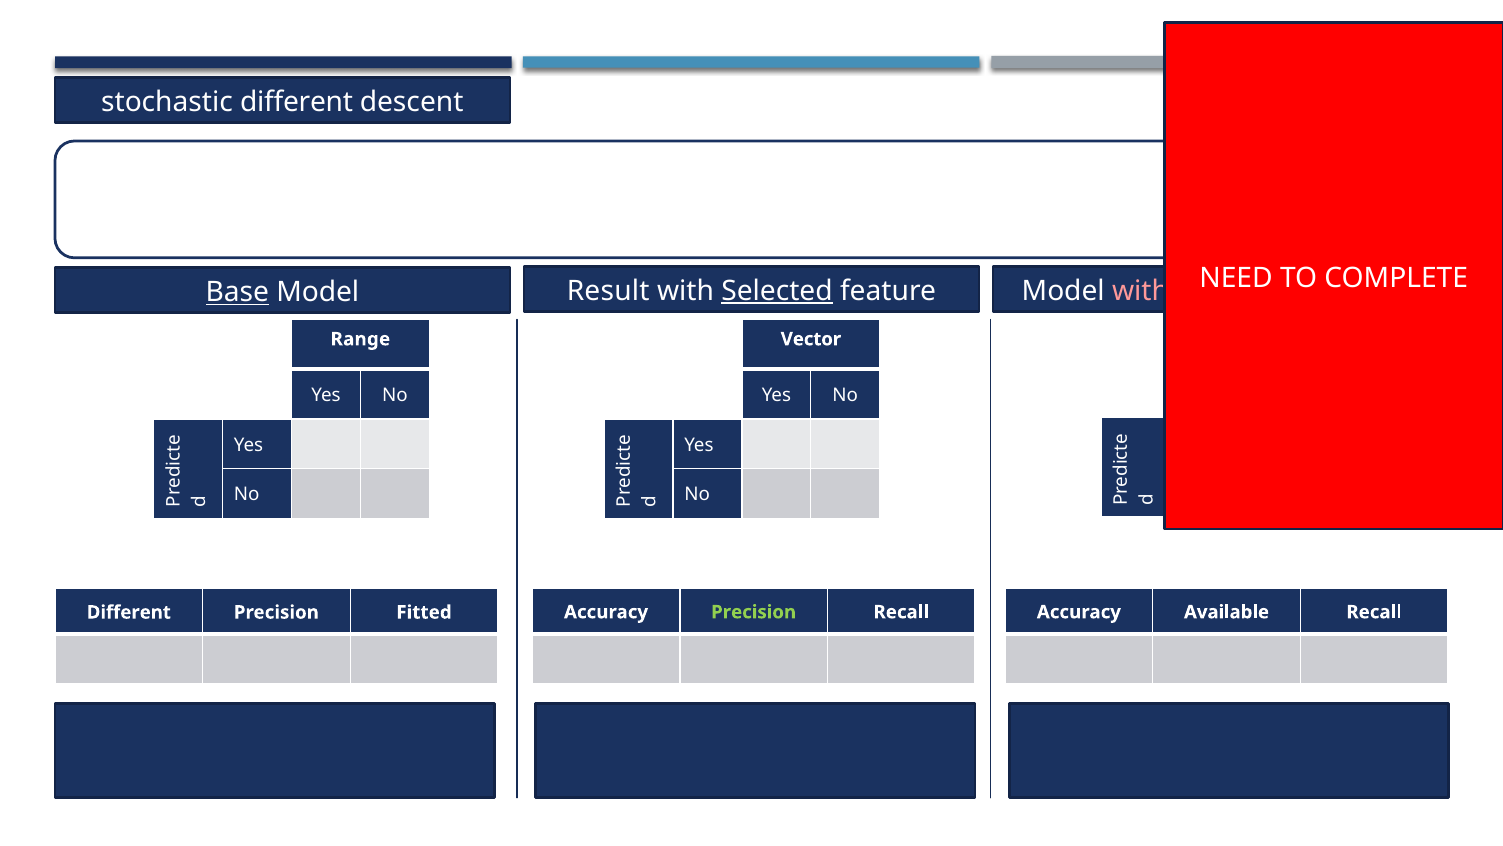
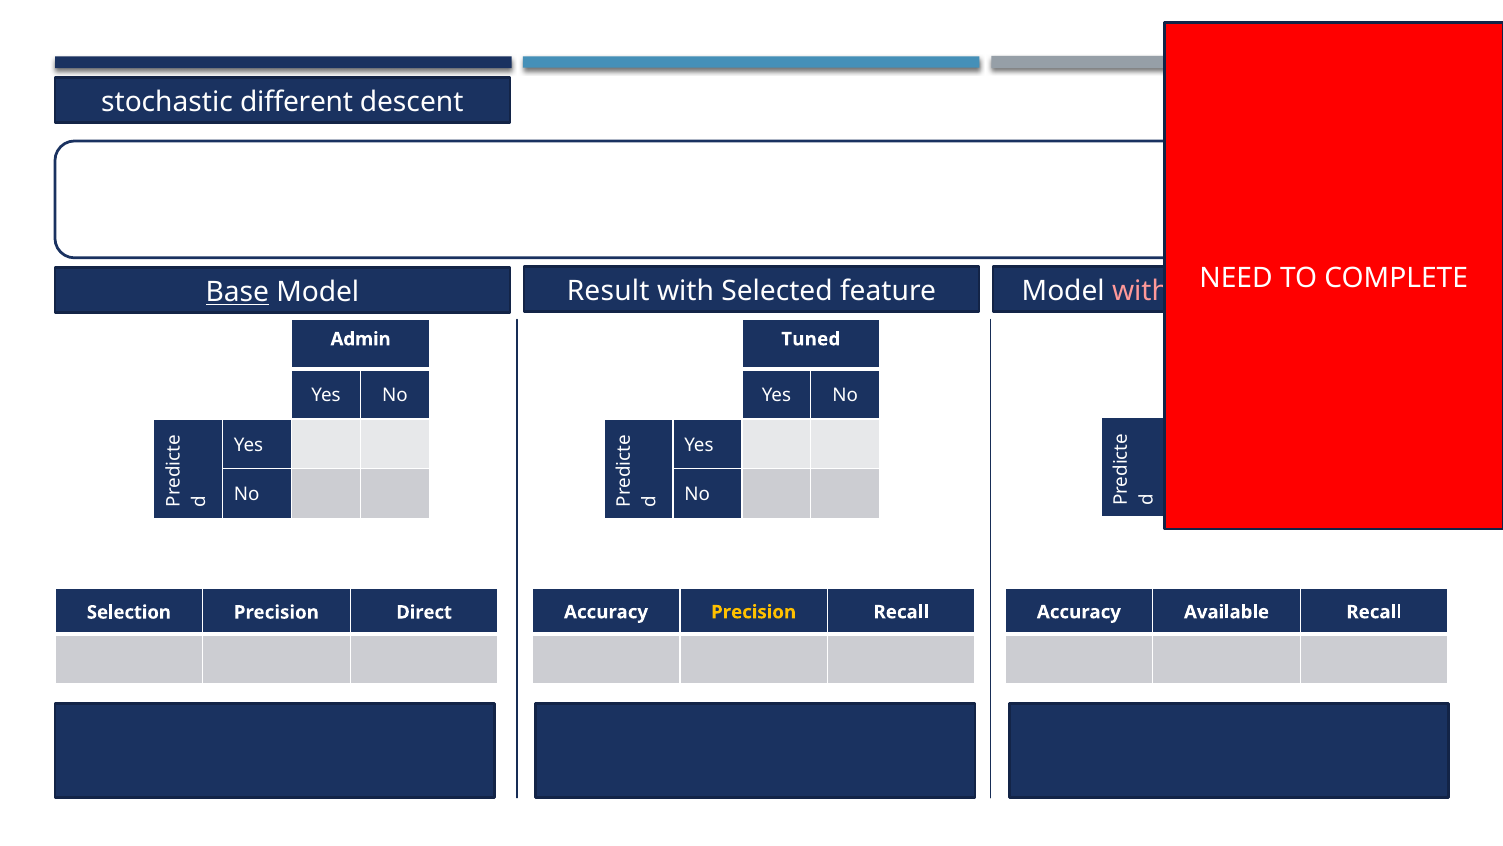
Selected underline: present -> none
Range: Range -> Admin
Vector at (811, 339): Vector -> Tuned
Different at (129, 612): Different -> Selection
Fitted: Fitted -> Direct
Precision at (754, 612) colour: light green -> yellow
